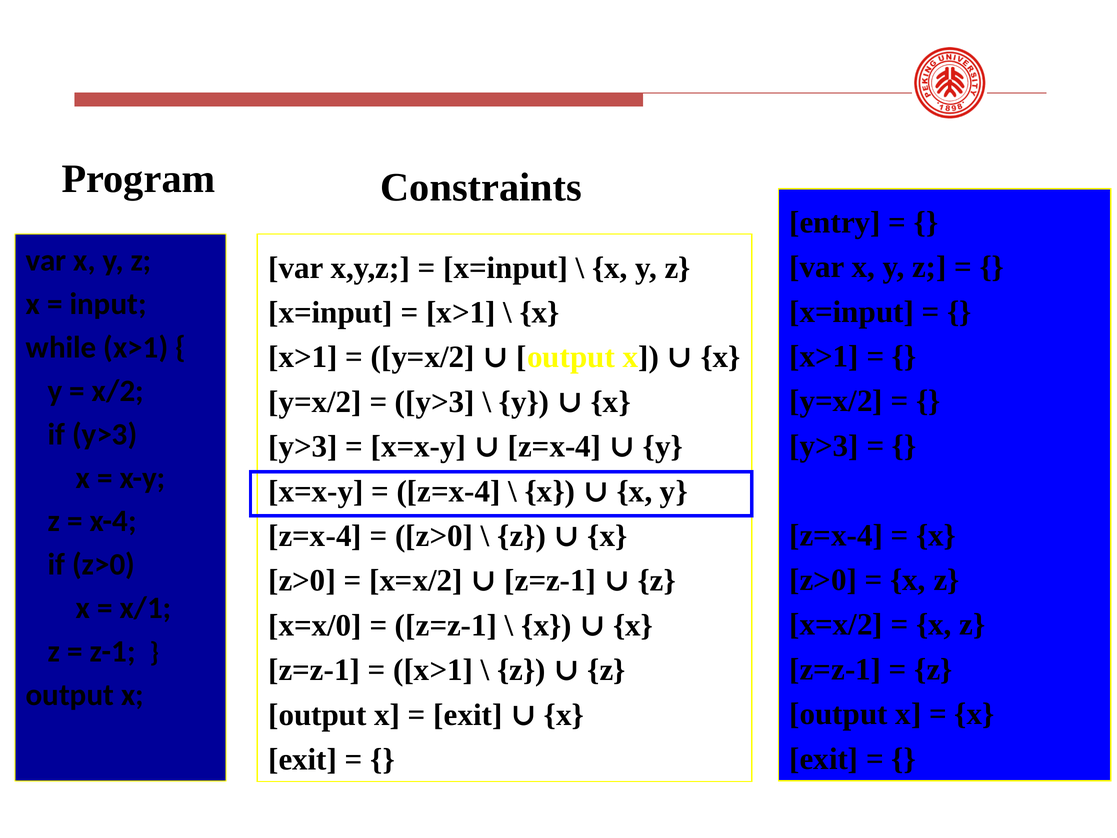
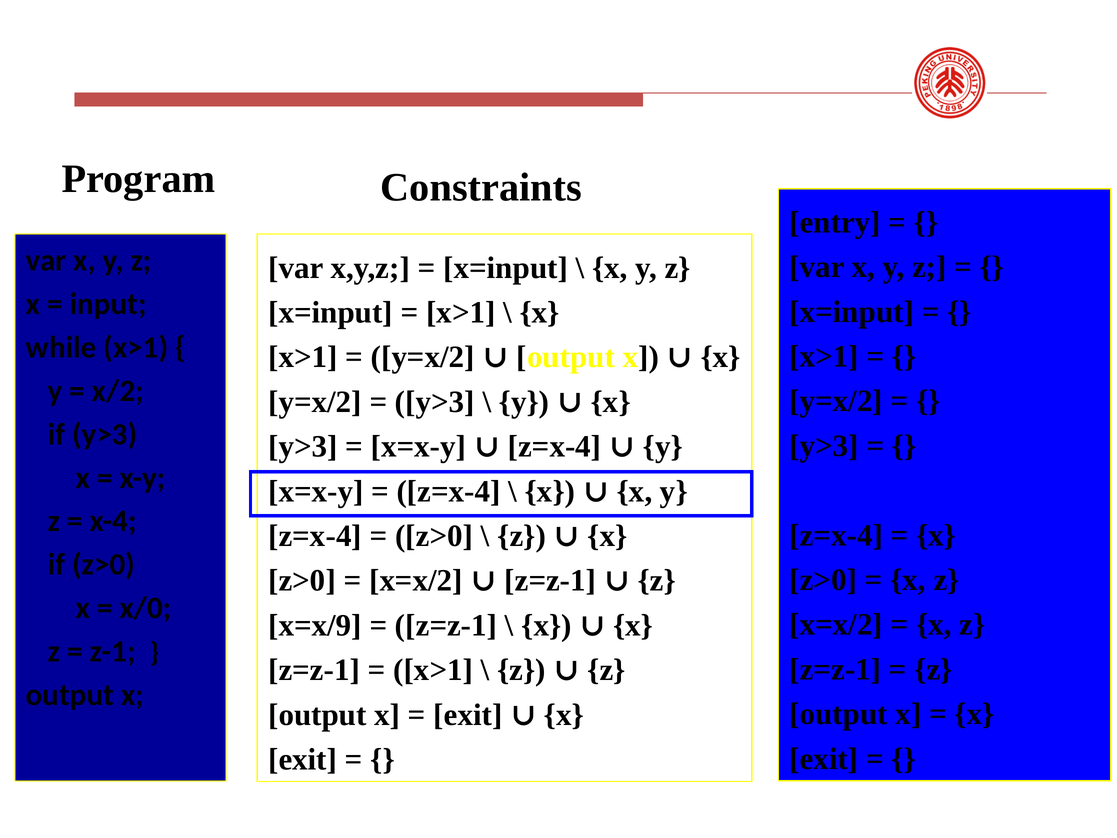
x/1: x/1 -> x/0
x=x/0: x=x/0 -> x=x/9
